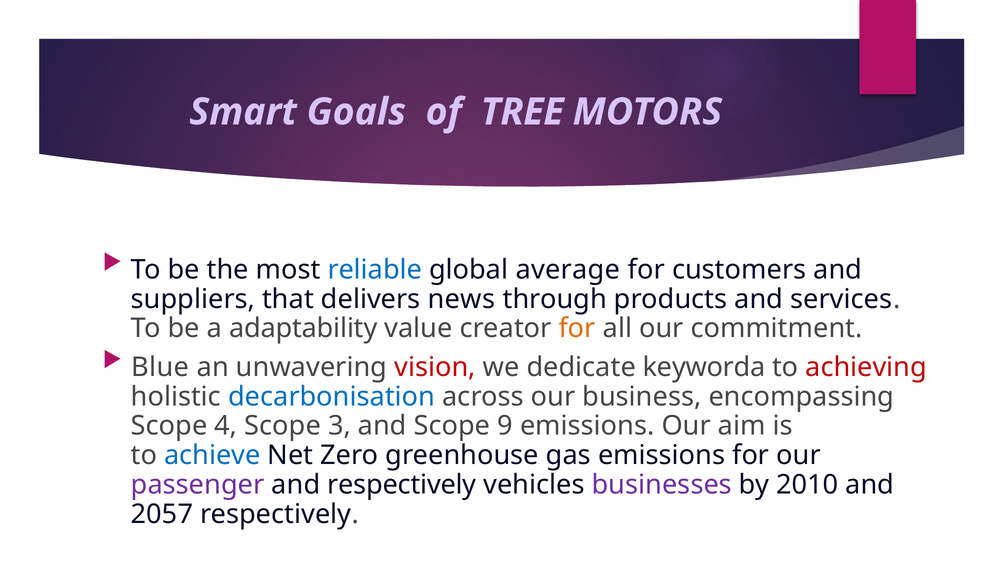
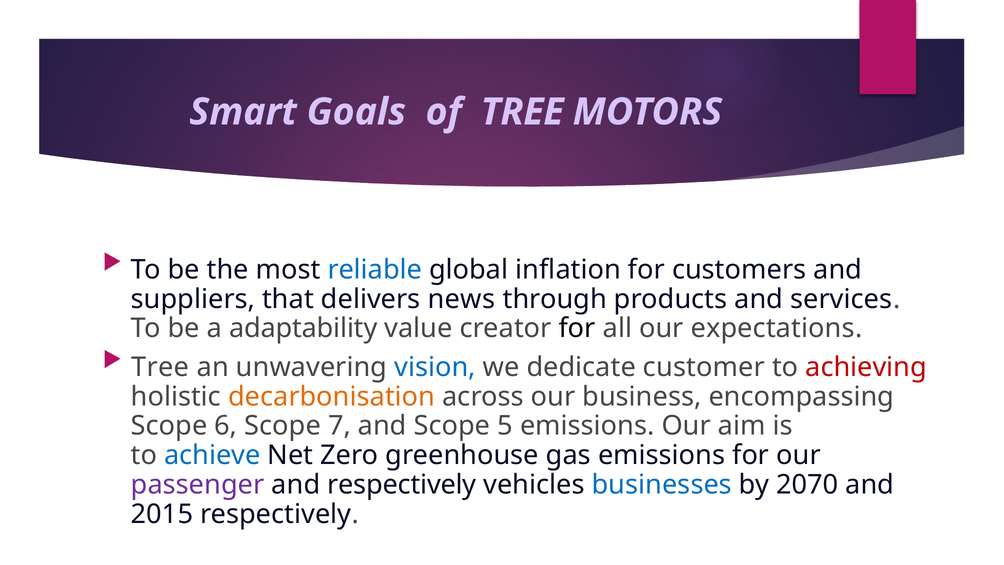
average: average -> inflation
for at (577, 328) colour: orange -> black
commitment: commitment -> expectations
Blue at (160, 367): Blue -> Tree
vision colour: red -> blue
keyworda: keyworda -> customer
decarbonisation colour: blue -> orange
4: 4 -> 6
3: 3 -> 7
9: 9 -> 5
businesses colour: purple -> blue
2010: 2010 -> 2070
2057: 2057 -> 2015
